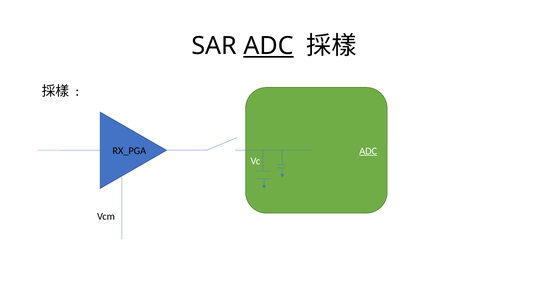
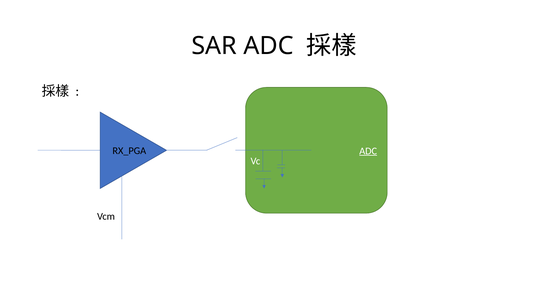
ADC at (268, 46) underline: present -> none
